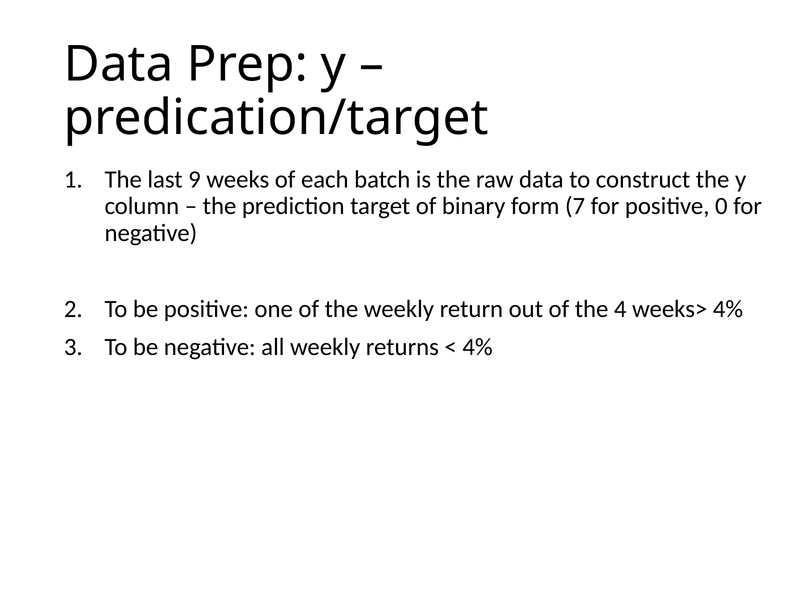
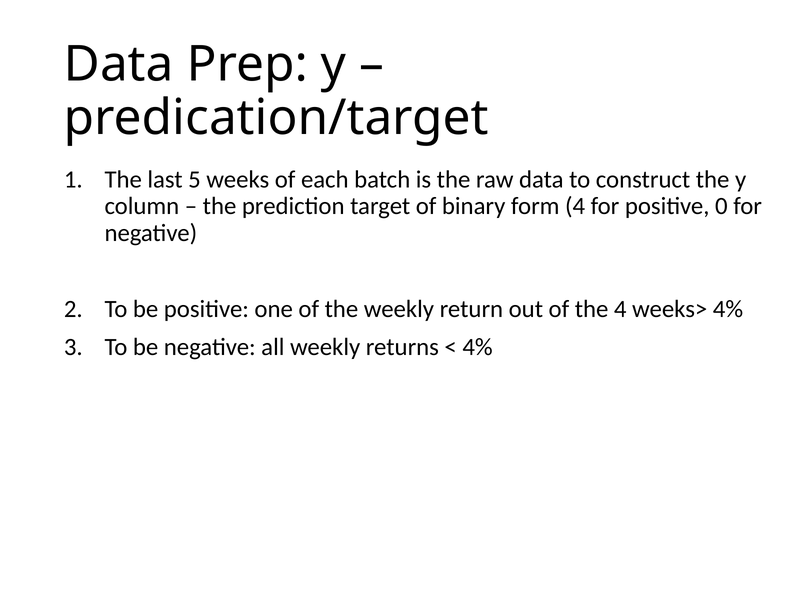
9: 9 -> 5
form 7: 7 -> 4
